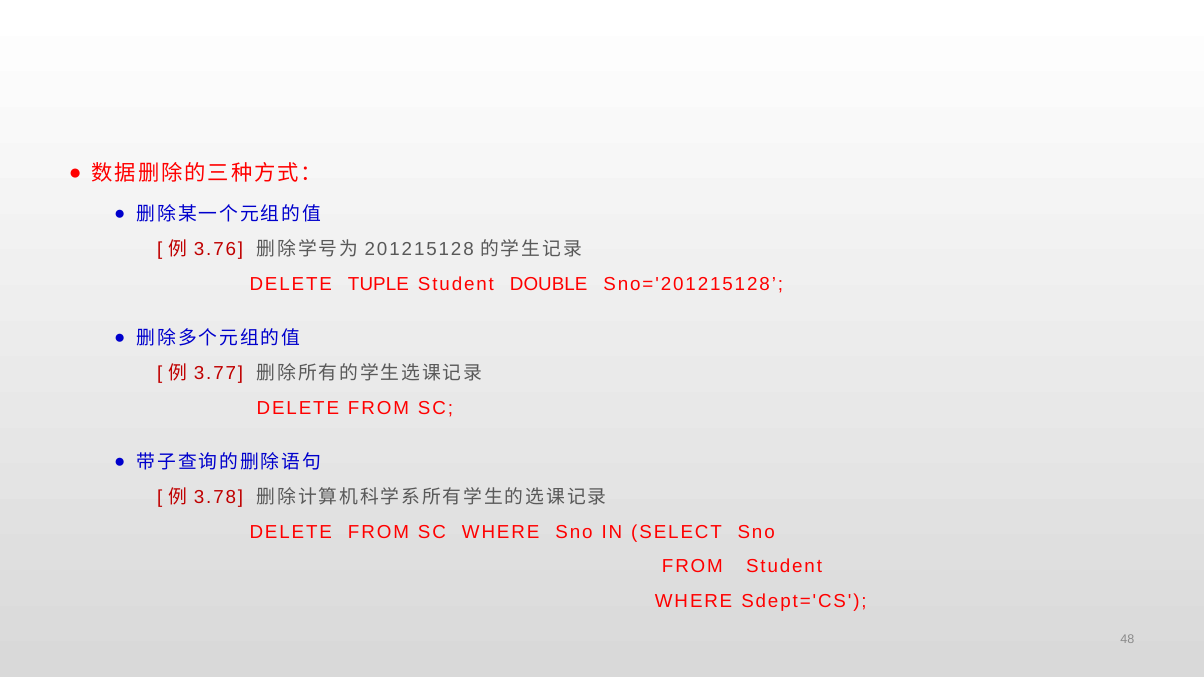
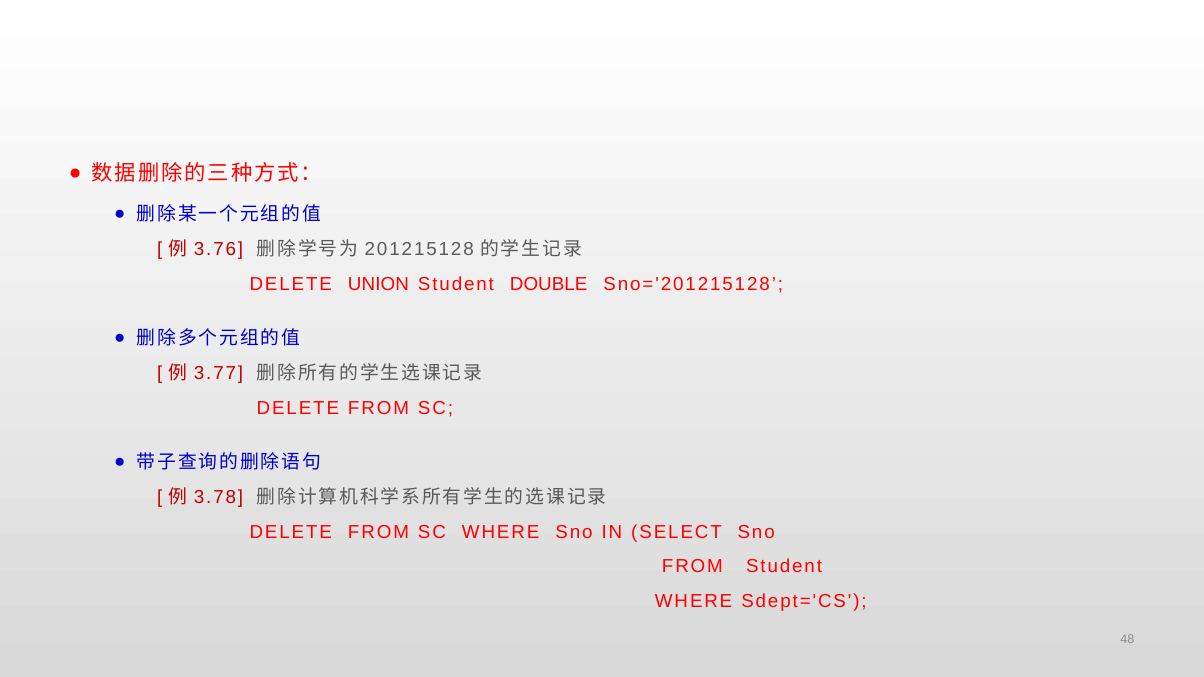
TUPLE: TUPLE -> UNION
